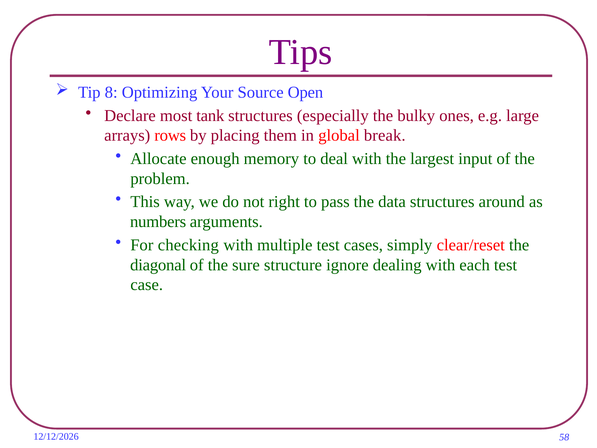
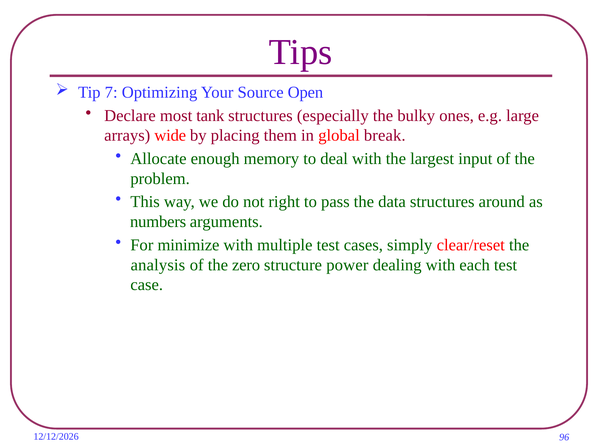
8: 8 -> 7
rows: rows -> wide
checking: checking -> minimize
diagonal: diagonal -> analysis
sure: sure -> zero
ignore: ignore -> power
58: 58 -> 96
